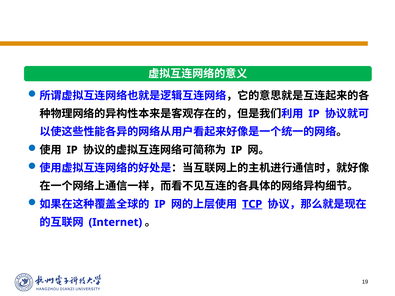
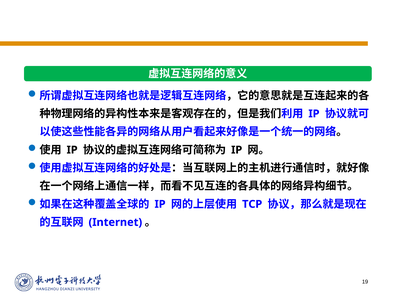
TCP underline: present -> none
